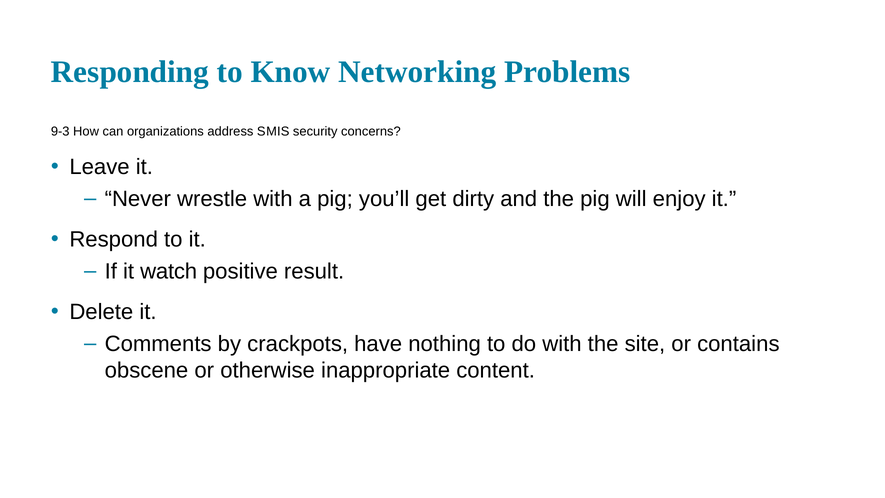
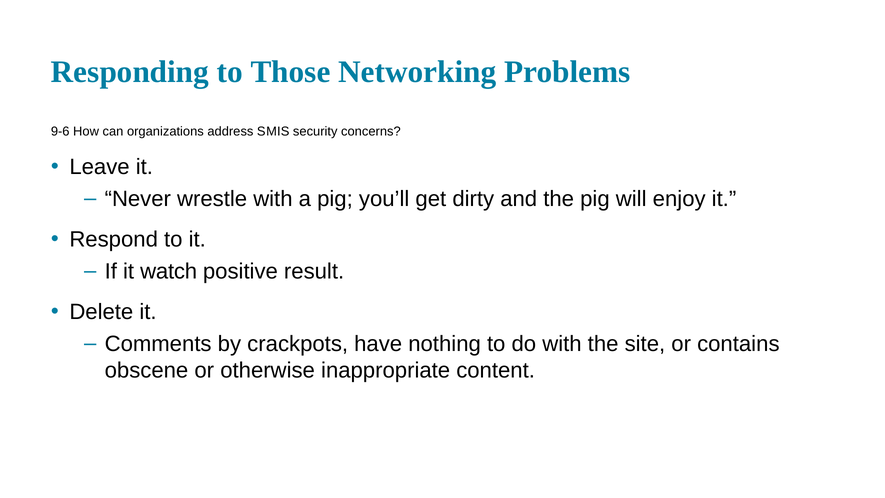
Know: Know -> Those
9-3: 9-3 -> 9-6
